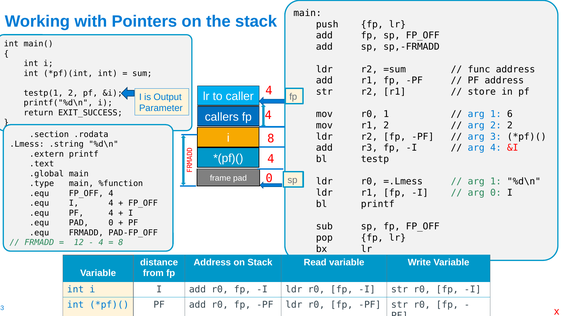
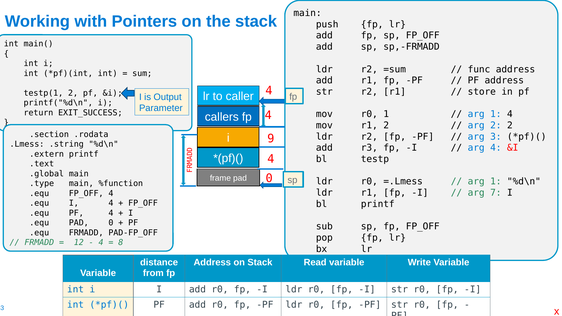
1 6: 6 -> 4
i 8: 8 -> 9
arg 0: 0 -> 7
